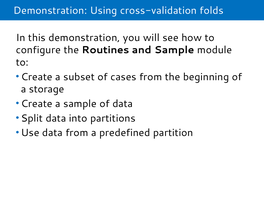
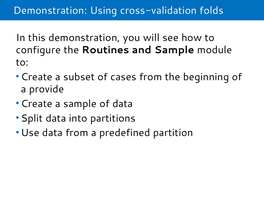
storage: storage -> provide
